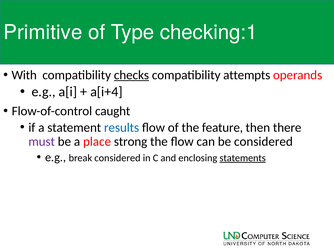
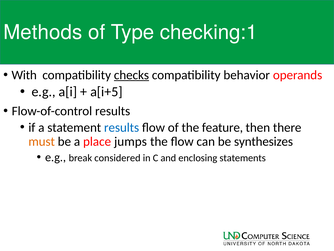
Primitive: Primitive -> Methods
attempts: attempts -> behavior
a[i+4: a[i+4 -> a[i+5
Flow-of-control caught: caught -> results
must colour: purple -> orange
strong: strong -> jumps
be considered: considered -> synthesizes
statements underline: present -> none
